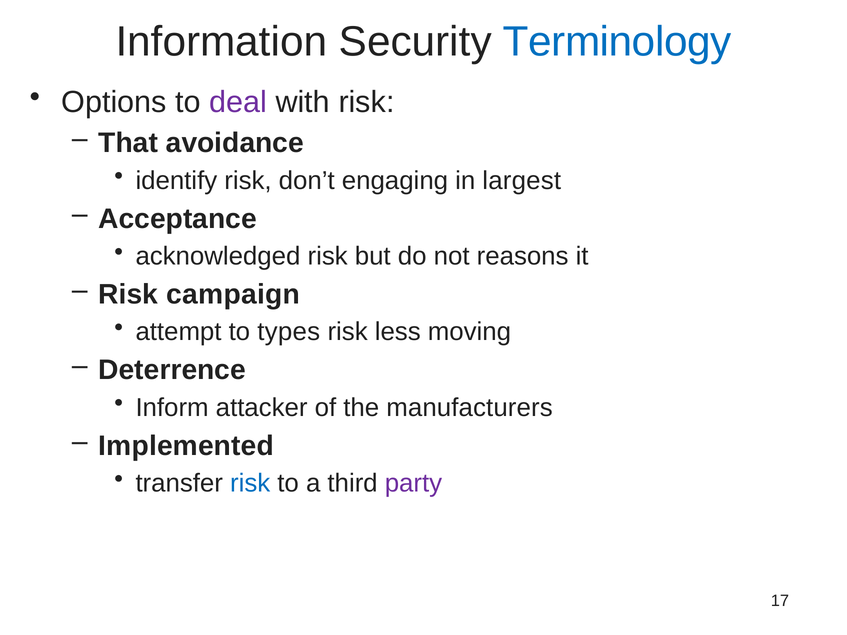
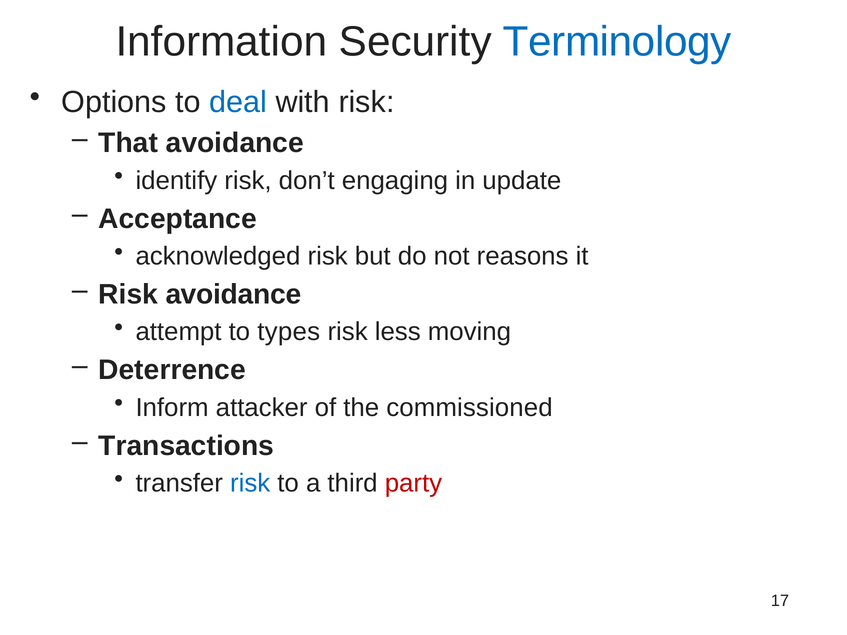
deal colour: purple -> blue
largest: largest -> update
Risk campaign: campaign -> avoidance
manufacturers: manufacturers -> commissioned
Implemented: Implemented -> Transactions
party colour: purple -> red
